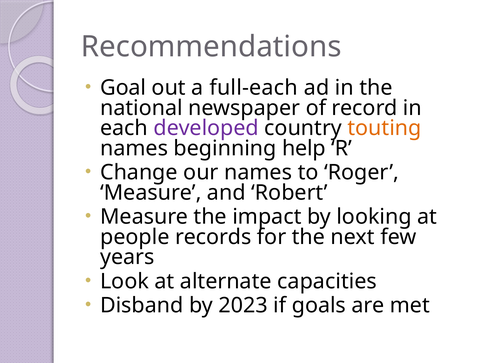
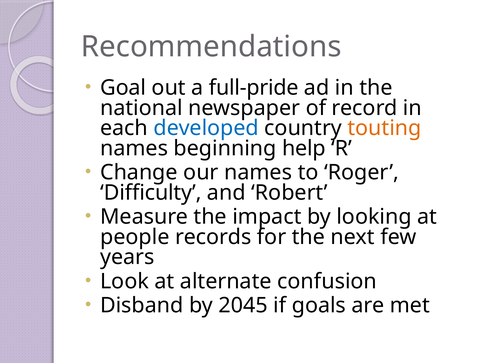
full-each: full-each -> full-pride
developed colour: purple -> blue
Measure at (151, 193): Measure -> Difficulty
capacities: capacities -> confusion
2023: 2023 -> 2045
